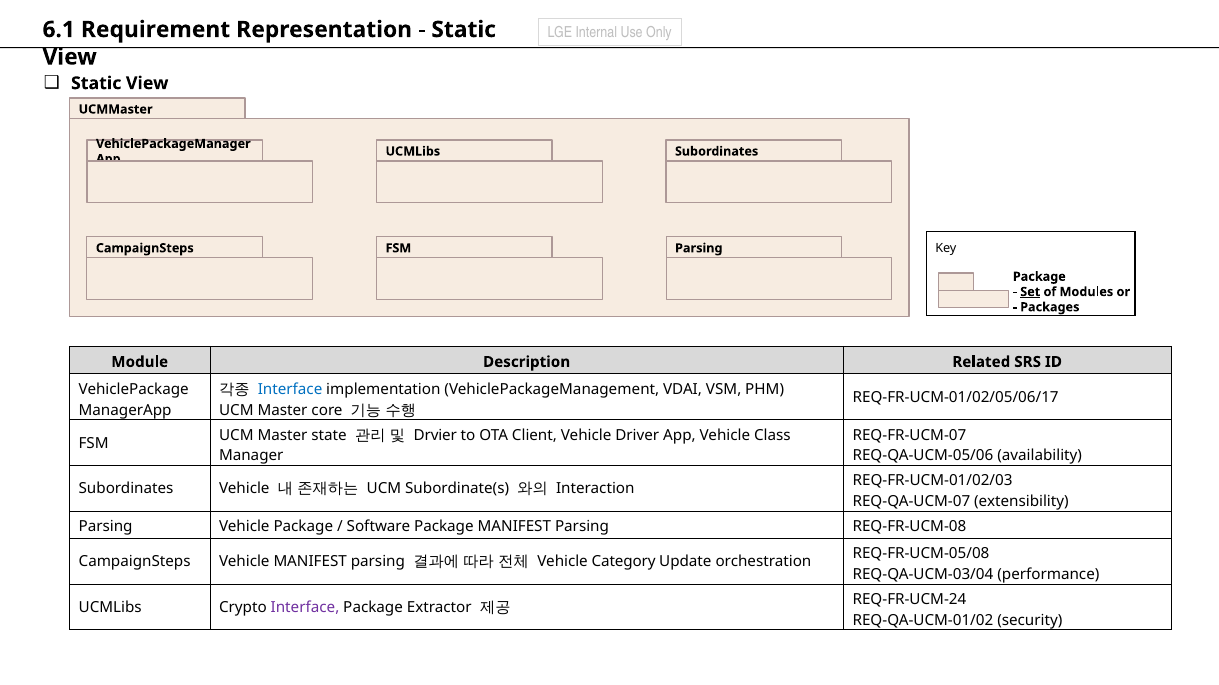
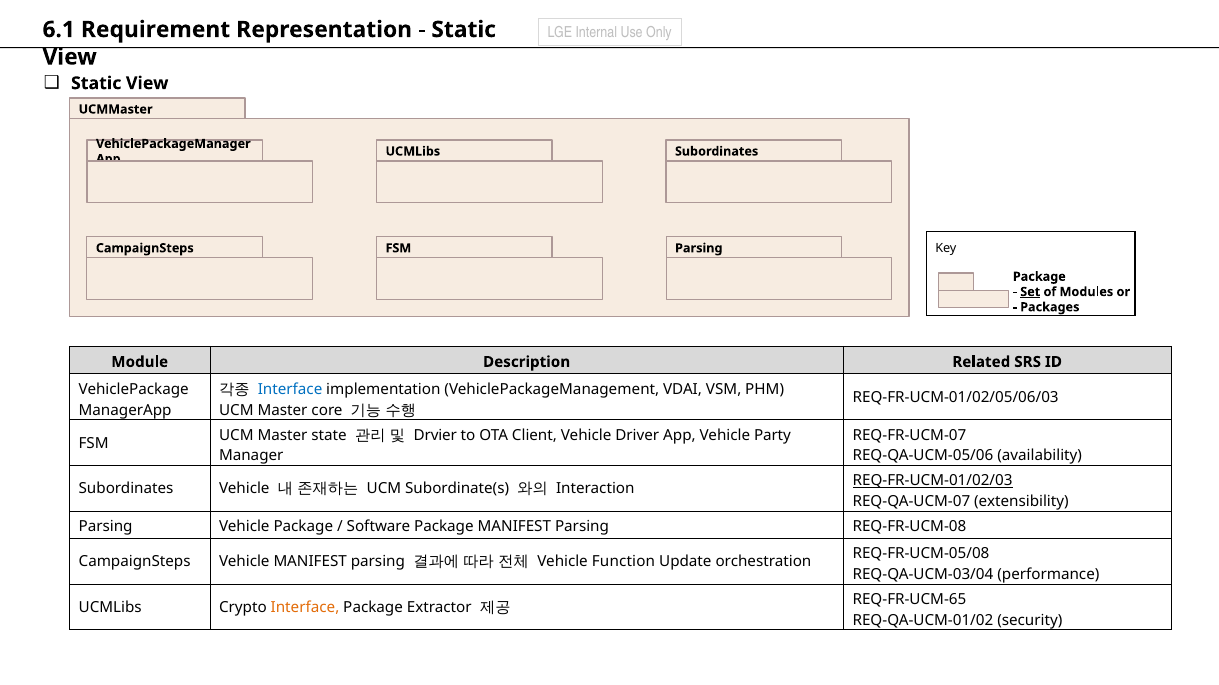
REQ-FR-UCM-01/02/05/06/17: REQ-FR-UCM-01/02/05/06/17 -> REQ-FR-UCM-01/02/05/06/03
Class: Class -> Party
REQ-FR-UCM-01/02/03 underline: none -> present
Category: Category -> Function
Interface at (305, 608) colour: purple -> orange
REQ-FR-UCM-24: REQ-FR-UCM-24 -> REQ-FR-UCM-65
